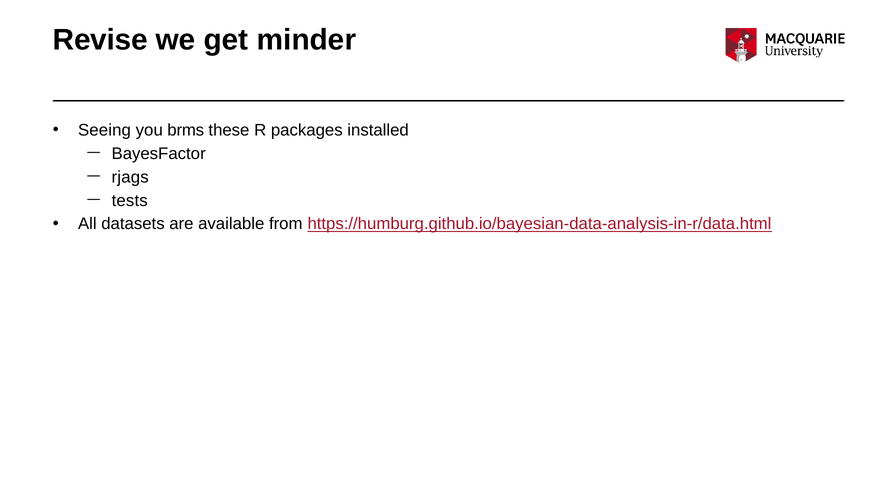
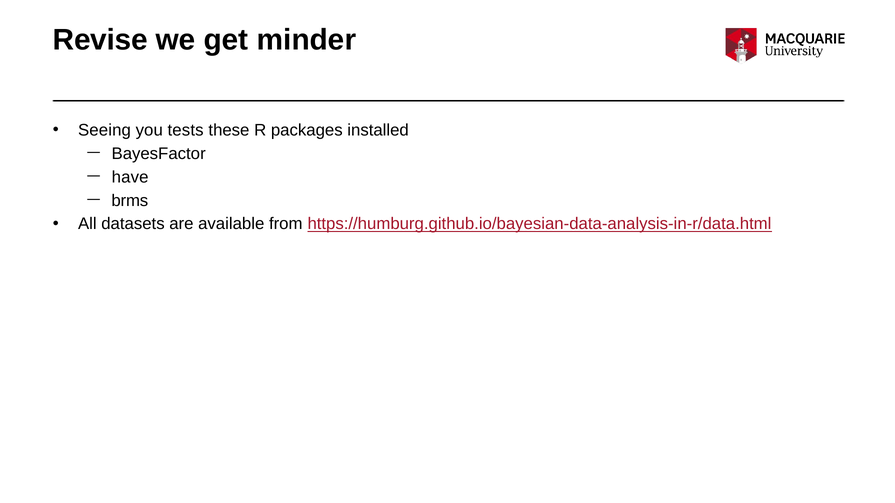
brms: brms -> tests
rjags: rjags -> have
tests: tests -> brms
